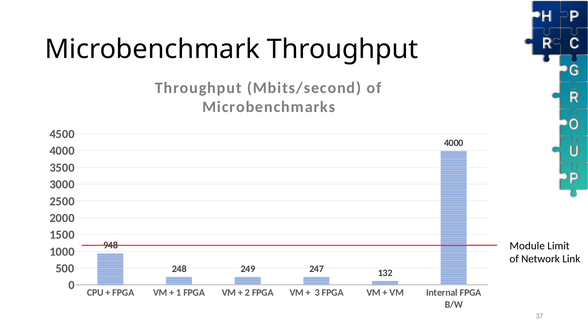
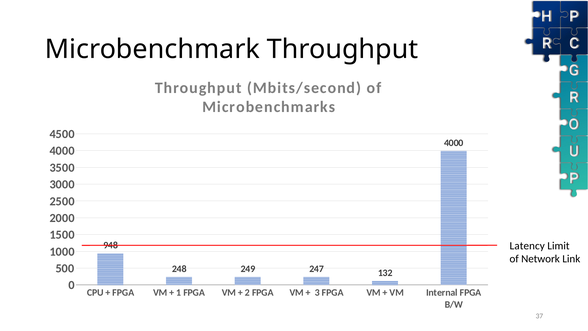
Module: Module -> Latency
